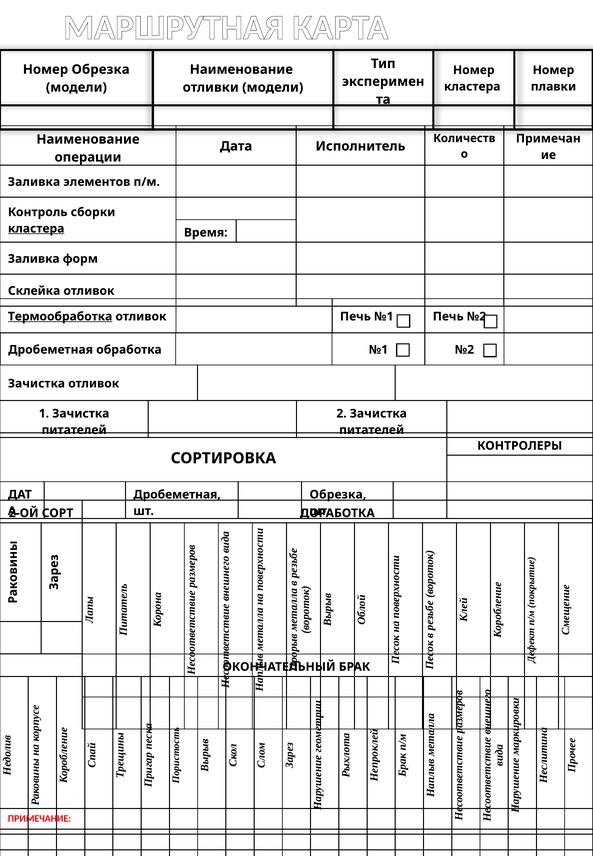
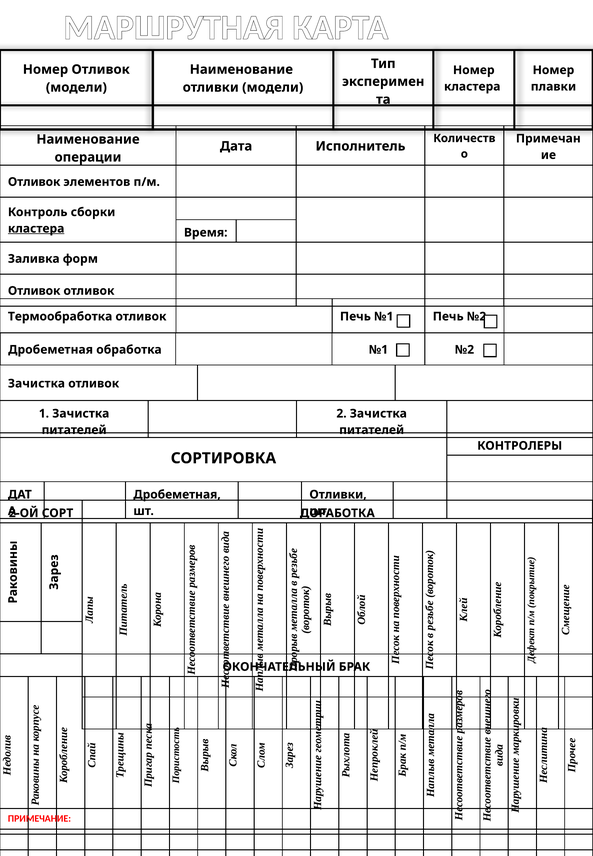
Номер Обрезка: Обрезка -> Отливок
Заливка at (34, 182): Заливка -> Отливок
Склейка at (34, 291): Склейка -> Отливок
Термообработка underline: present -> none
Обрезка at (338, 495): Обрезка -> Отливки
